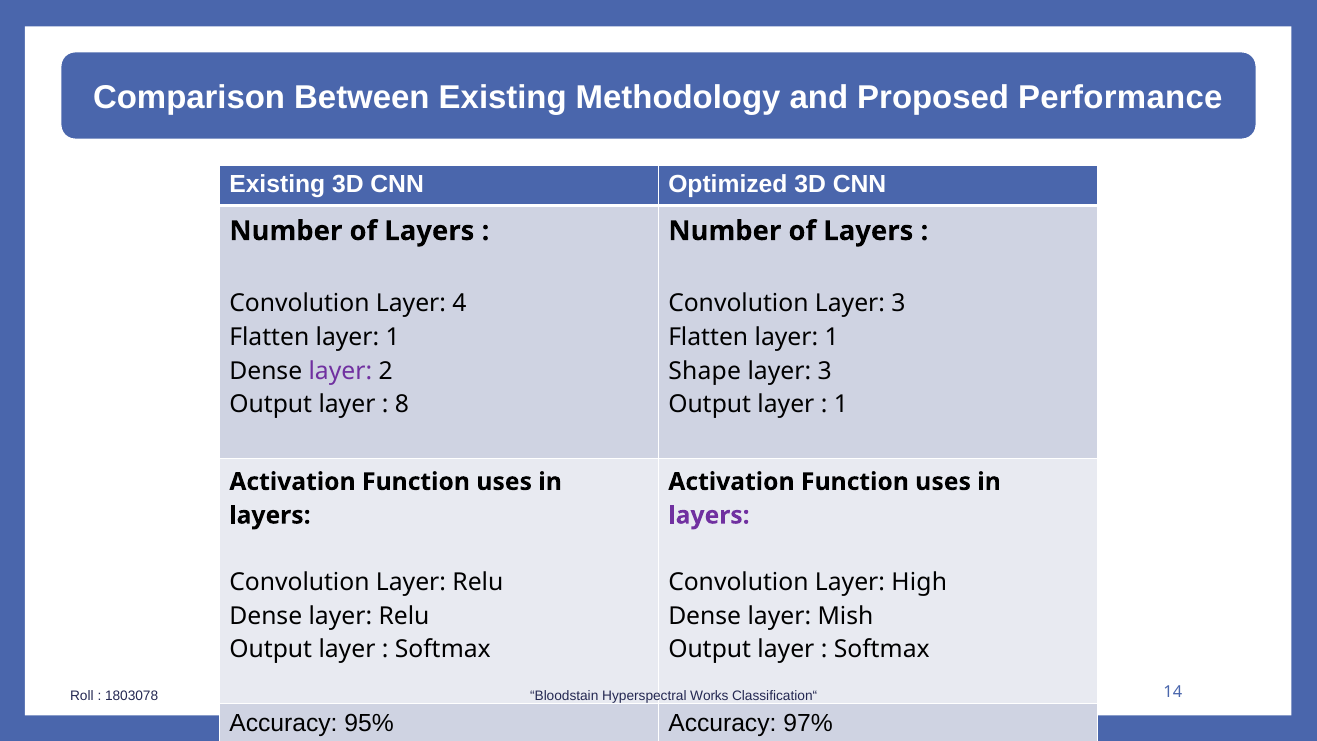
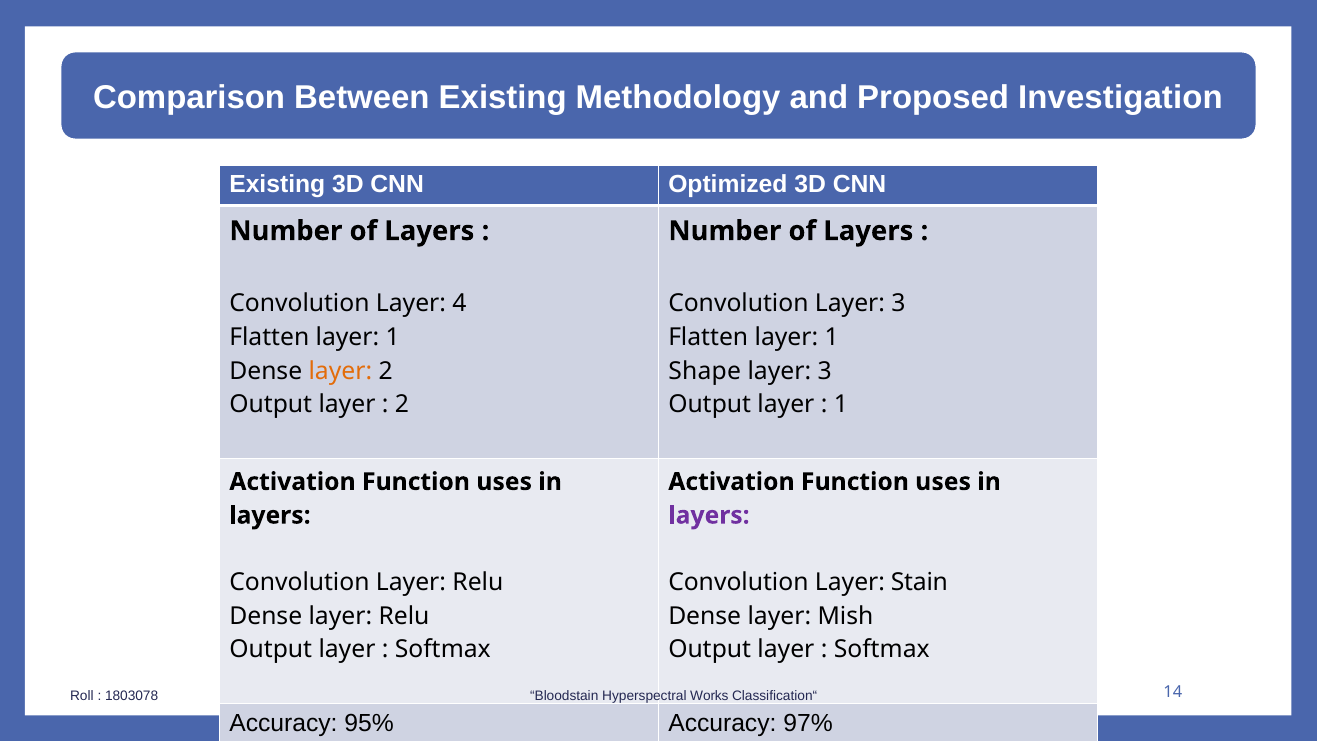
Performance: Performance -> Investigation
layer at (340, 371) colour: purple -> orange
8 at (402, 405): 8 -> 2
High: High -> Stain
